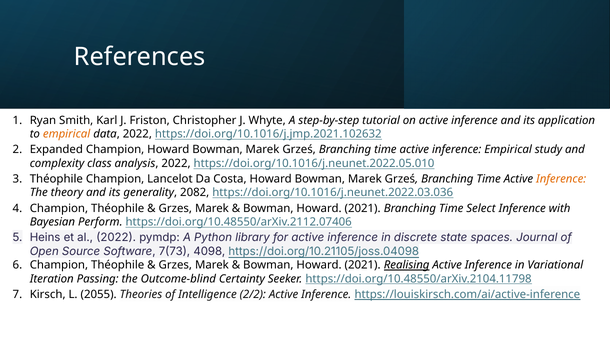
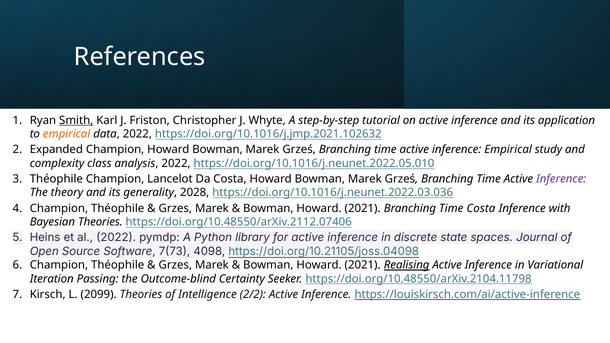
Smith underline: none -> present
Inference at (561, 179) colour: orange -> purple
2082: 2082 -> 2028
Time Select: Select -> Costa
Bayesian Perform: Perform -> Theories
2055: 2055 -> 2099
